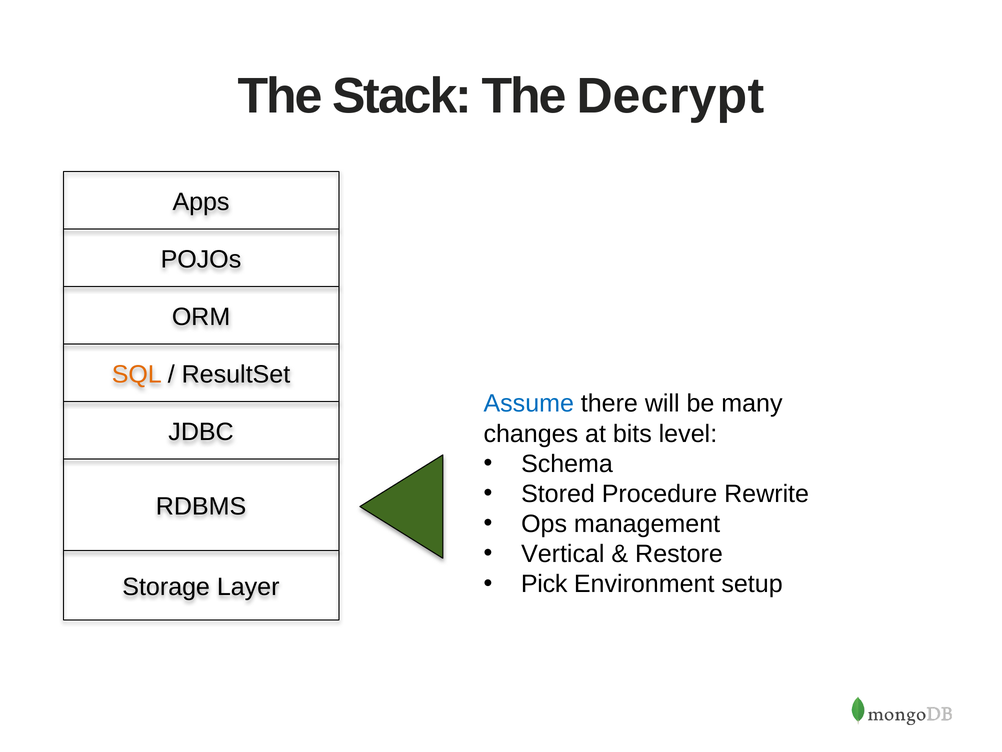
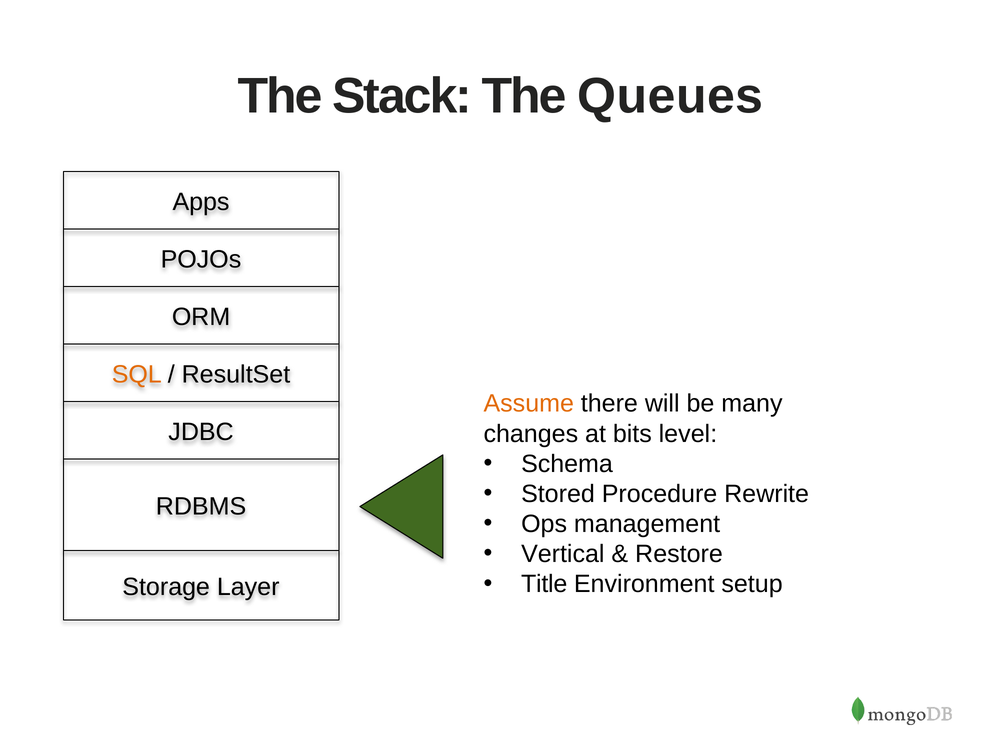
Decrypt: Decrypt -> Queues
Assume colour: blue -> orange
Pick: Pick -> Title
